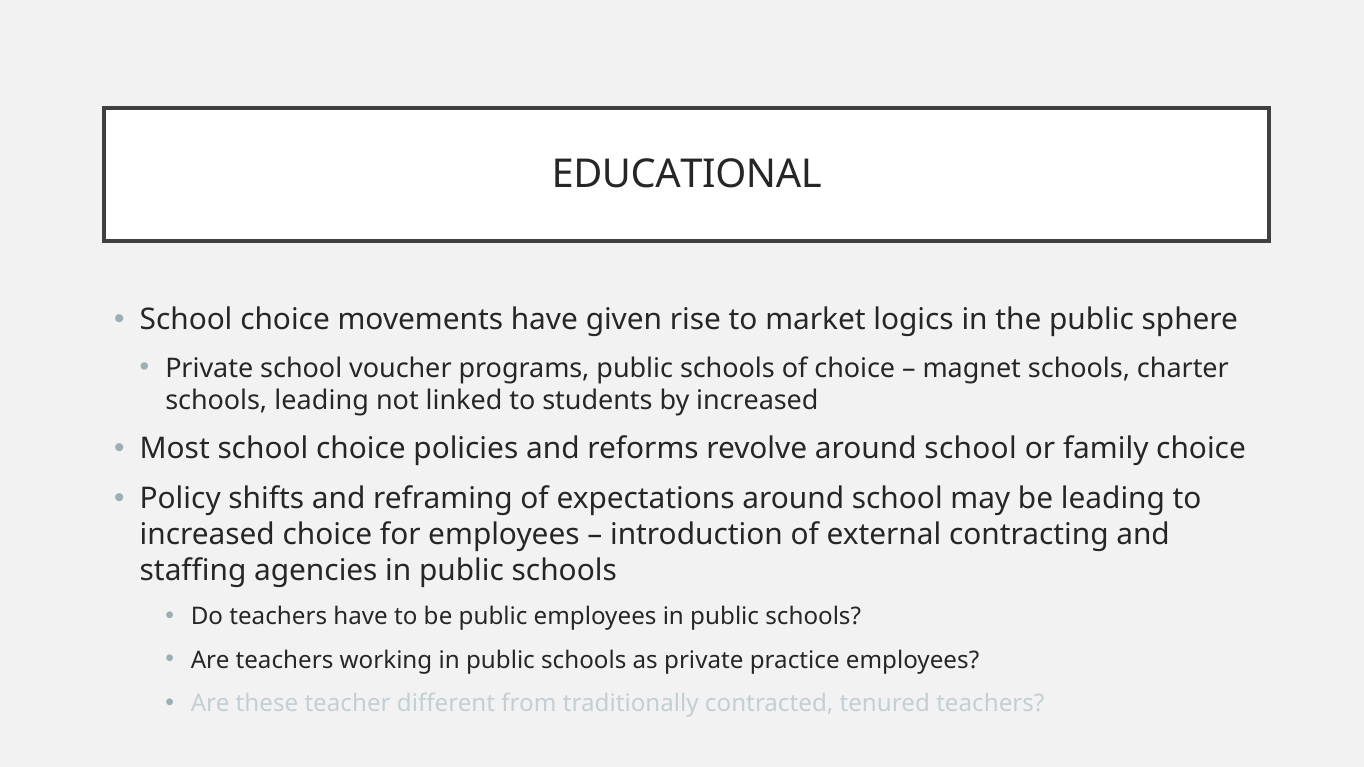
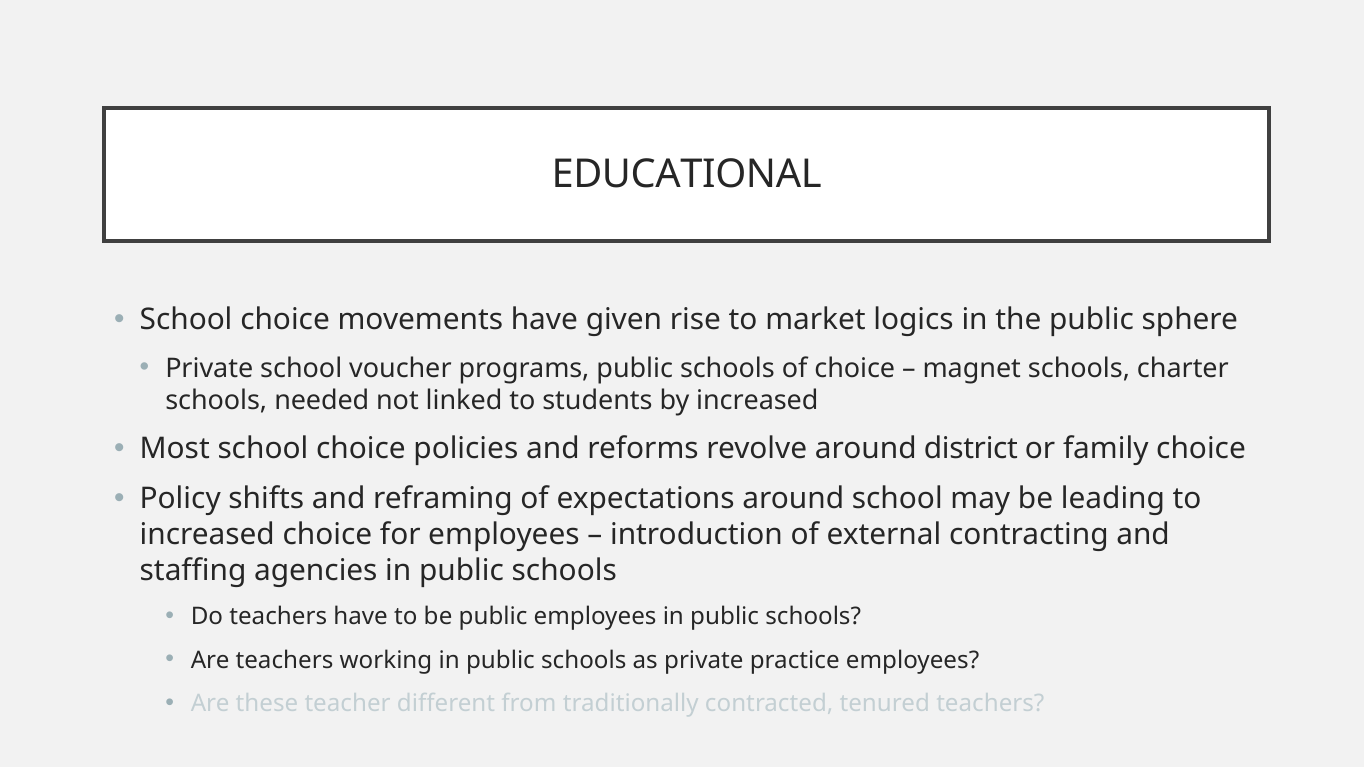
schools leading: leading -> needed
revolve around school: school -> district
